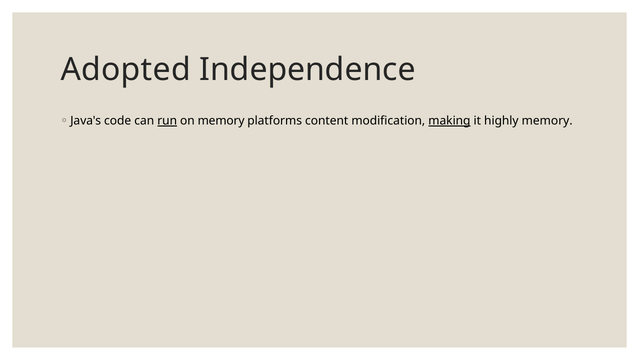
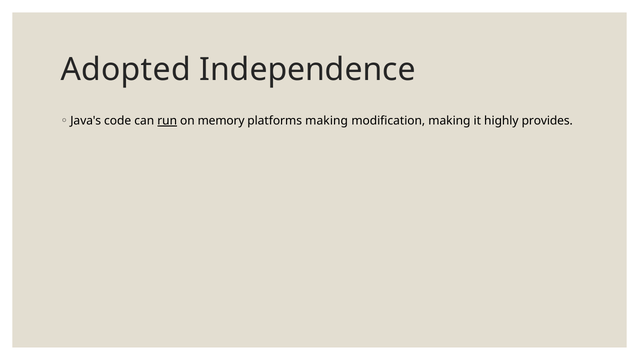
platforms content: content -> making
making at (449, 121) underline: present -> none
highly memory: memory -> provides
